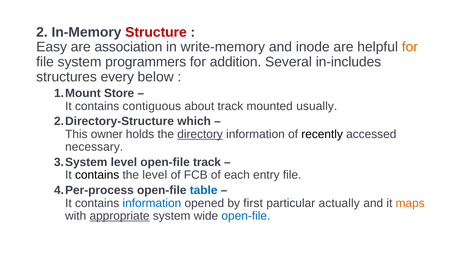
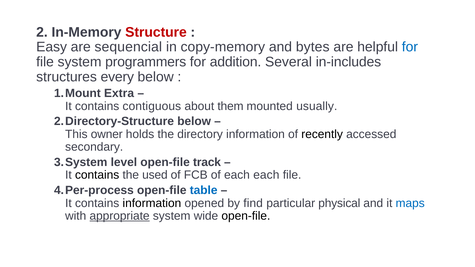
association: association -> sequencial
write-memory: write-memory -> copy-memory
inode: inode -> bytes
for at (410, 47) colour: orange -> blue
Store: Store -> Extra
about track: track -> them
which at (194, 121): which -> below
directory underline: present -> none
necessary: necessary -> secondary
the level: level -> used
each entry: entry -> each
information at (152, 203) colour: blue -> black
first: first -> find
actually: actually -> physical
maps colour: orange -> blue
open-file at (246, 216) colour: blue -> black
